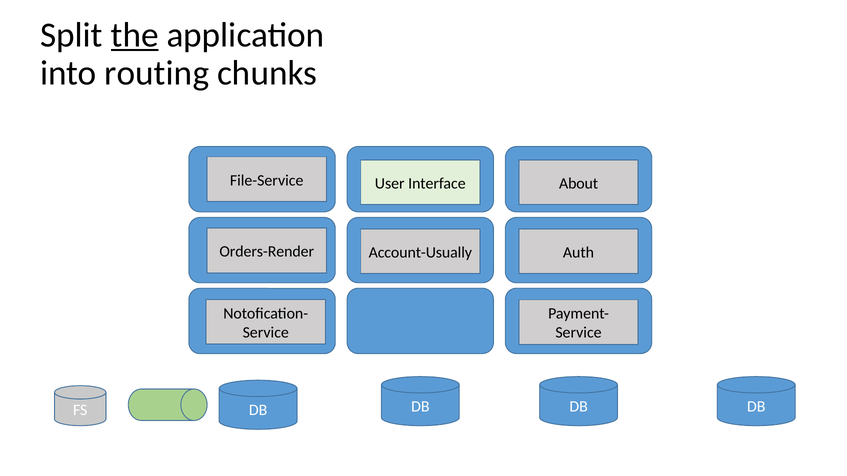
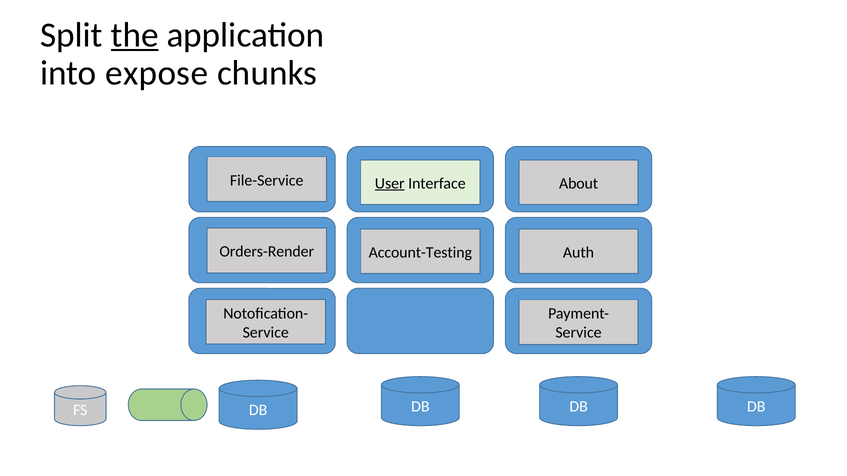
routing: routing -> expose
User underline: none -> present
Account-Usually: Account-Usually -> Account-Testing
